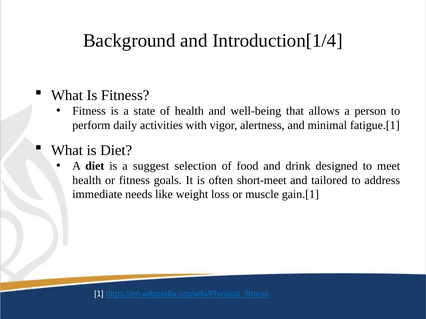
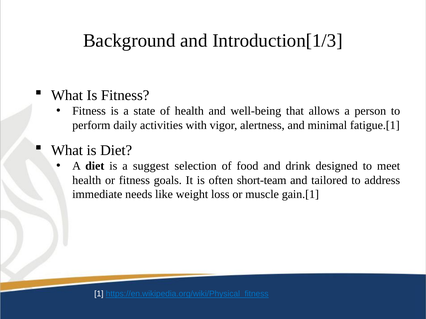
Introduction[1/4: Introduction[1/4 -> Introduction[1/3
short-meet: short-meet -> short-team
